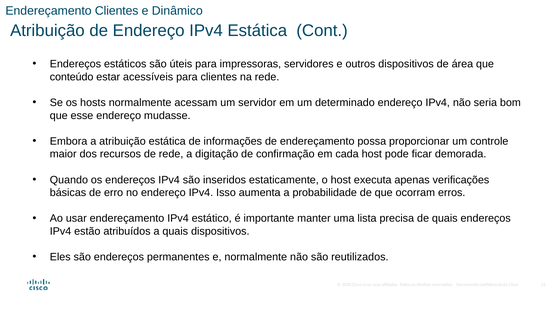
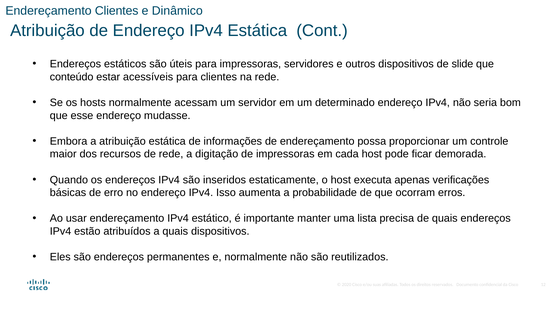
área: área -> slide
de confirmação: confirmação -> impressoras
